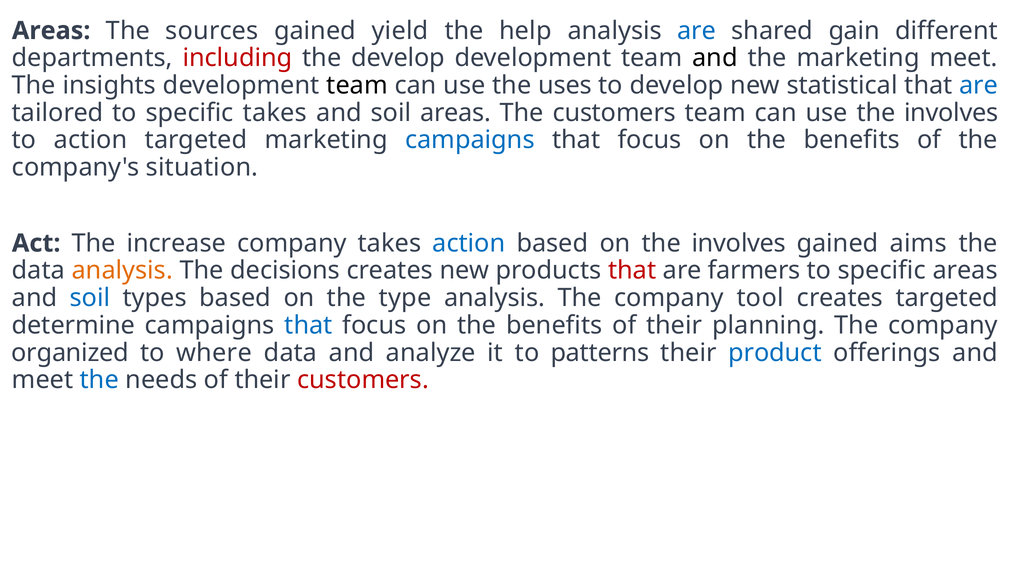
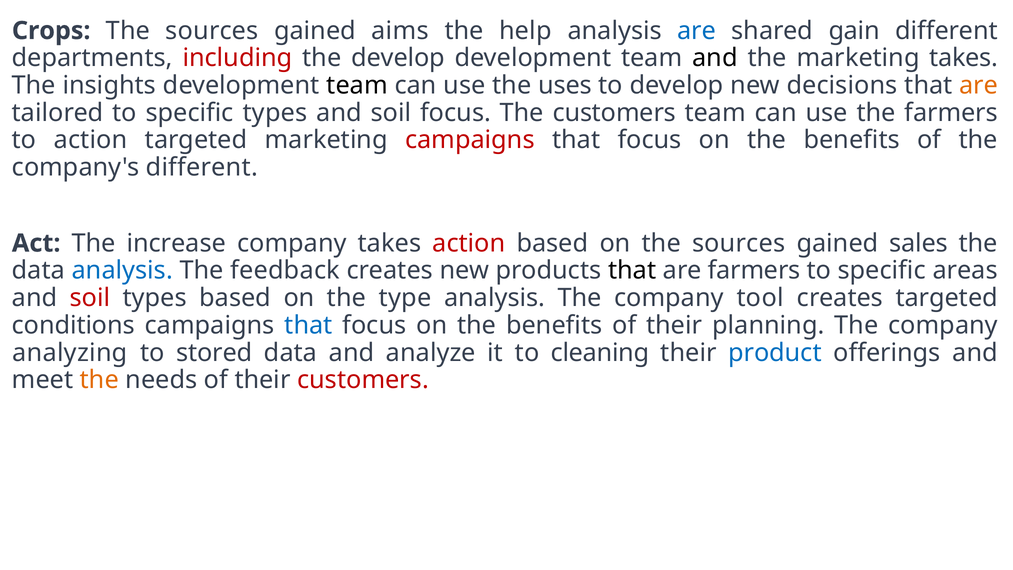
Areas at (51, 31): Areas -> Crops
yield: yield -> aims
marketing meet: meet -> takes
statistical: statistical -> decisions
are at (979, 85) colour: blue -> orange
specific takes: takes -> types
soil areas: areas -> focus
use the involves: involves -> farmers
campaigns at (470, 140) colour: blue -> red
company's situation: situation -> different
action at (469, 243) colour: blue -> red
on the involves: involves -> sources
aims: aims -> sales
analysis at (122, 271) colour: orange -> blue
decisions: decisions -> feedback
that at (632, 271) colour: red -> black
soil at (90, 298) colour: blue -> red
determine: determine -> conditions
organized: organized -> analyzing
where: where -> stored
patterns: patterns -> cleaning
the at (99, 380) colour: blue -> orange
